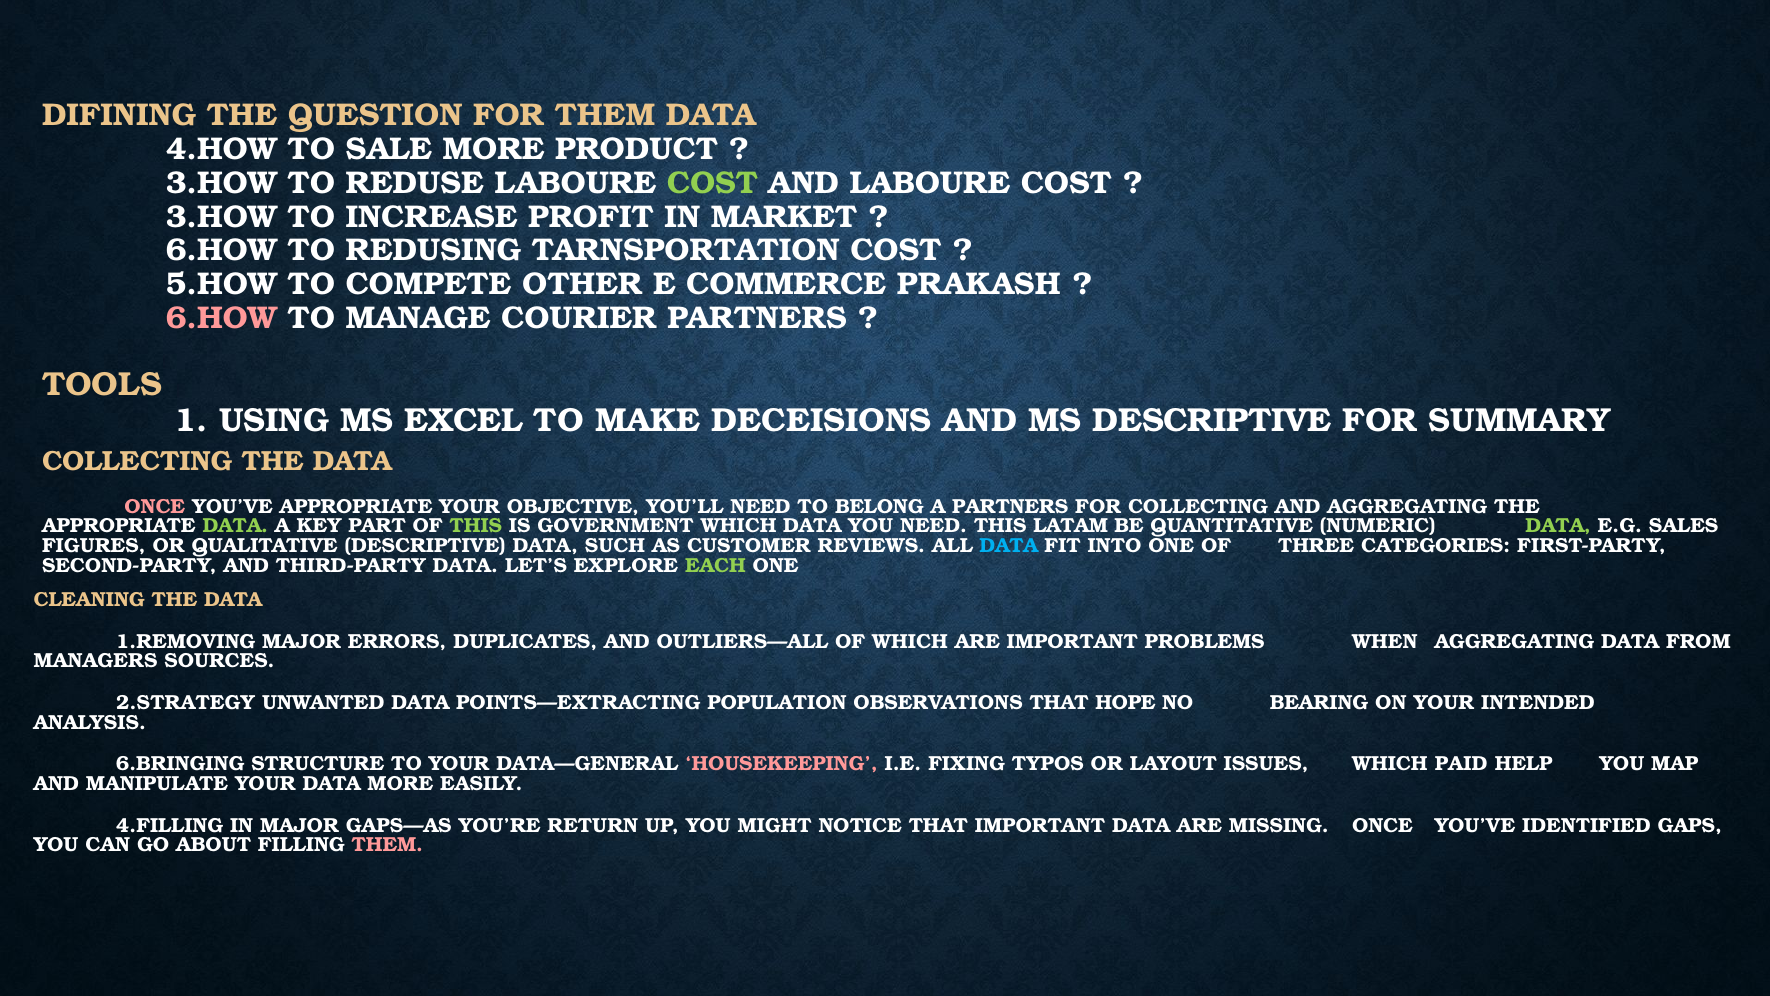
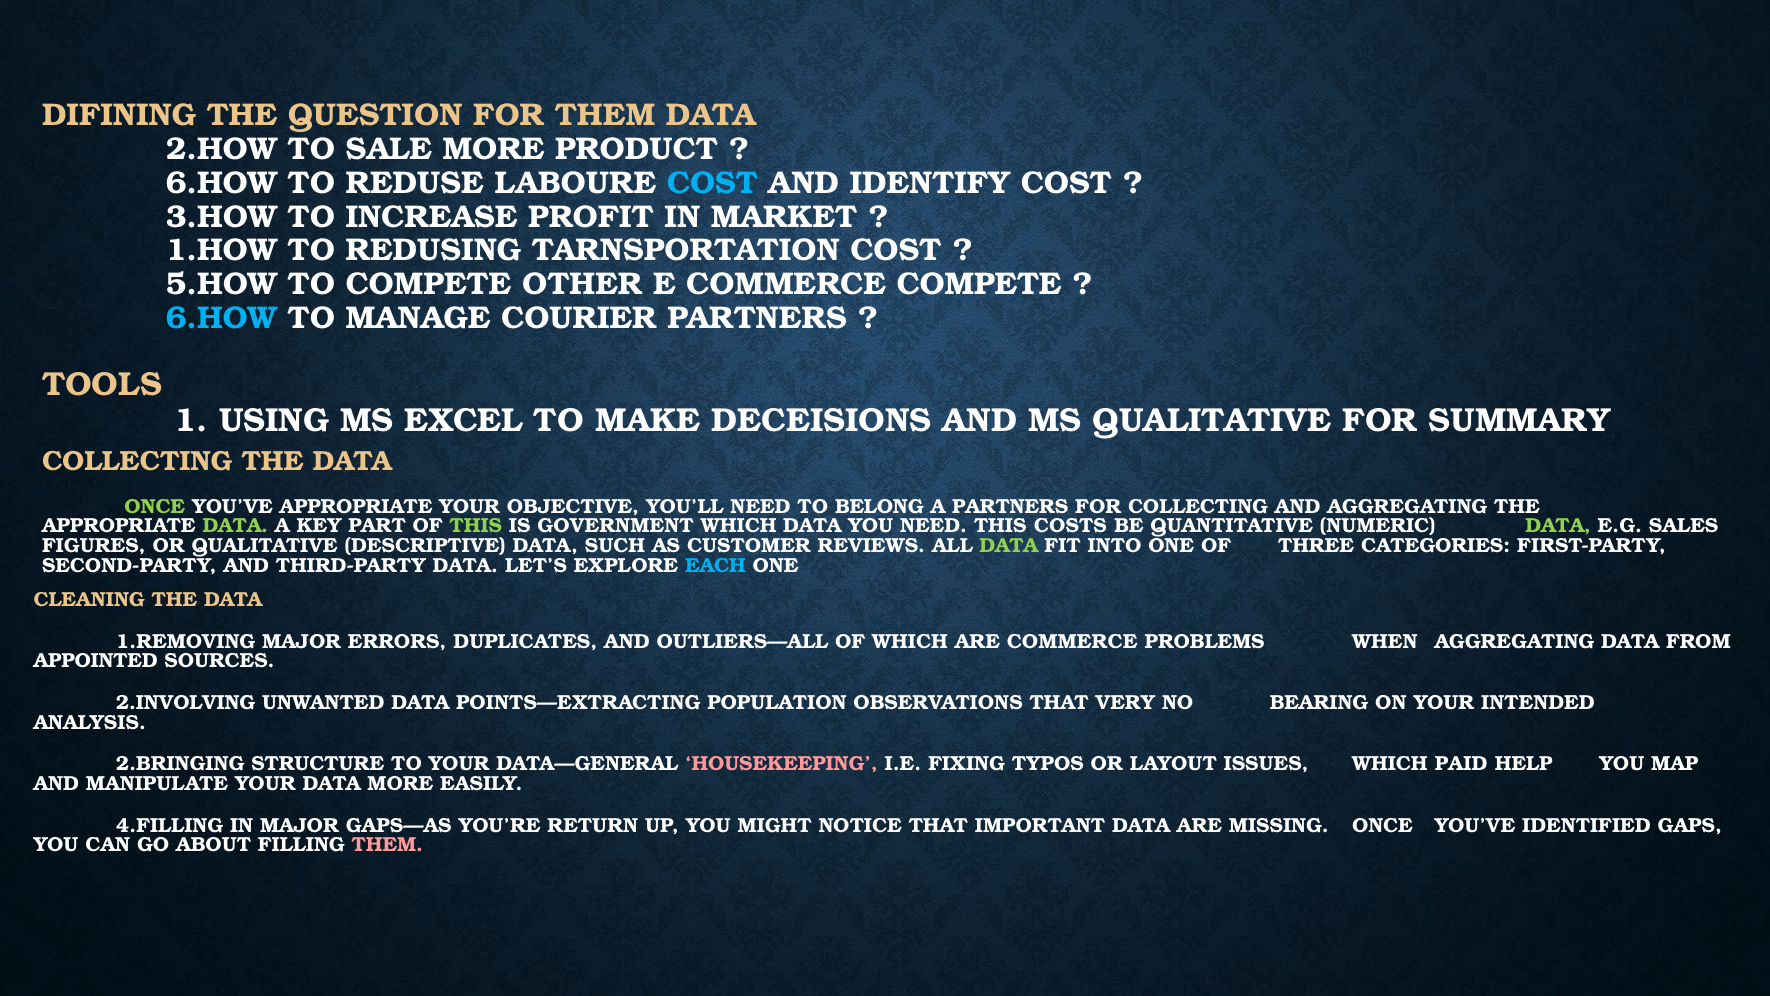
4.HOW: 4.HOW -> 2.HOW
3.HOW at (221, 183): 3.HOW -> 6.HOW
COST at (712, 183) colour: light green -> light blue
AND LABOURE: LABOURE -> IDENTIFY
6.HOW at (221, 251): 6.HOW -> 1.HOW
COMMERCE PRAKASH: PRAKASH -> COMPETE
6.HOW at (221, 318) colour: pink -> light blue
MS DESCRIPTIVE: DESCRIPTIVE -> QUALITATIVE
ONCE at (155, 506) colour: pink -> light green
LATAM: LATAM -> COSTS
DATA at (1009, 546) colour: light blue -> light green
EACH colour: light green -> light blue
ARE IMPORTANT: IMPORTANT -> COMMERCE
MANAGERS: MANAGERS -> APPOINTED
2.STRATEGY: 2.STRATEGY -> 2.INVOLVING
HOPE: HOPE -> VERY
6.BRINGING: 6.BRINGING -> 2.BRINGING
